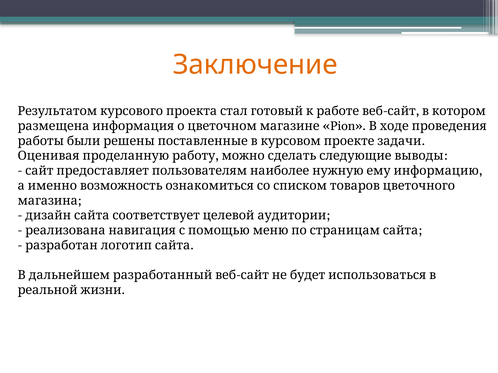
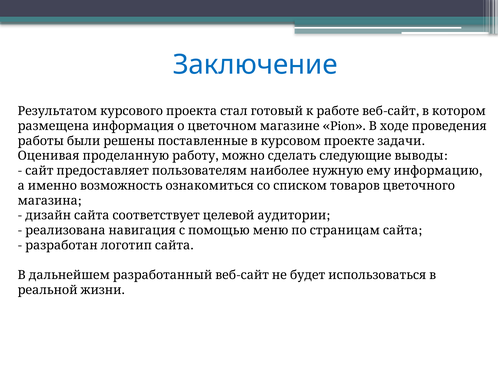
Заключение colour: orange -> blue
